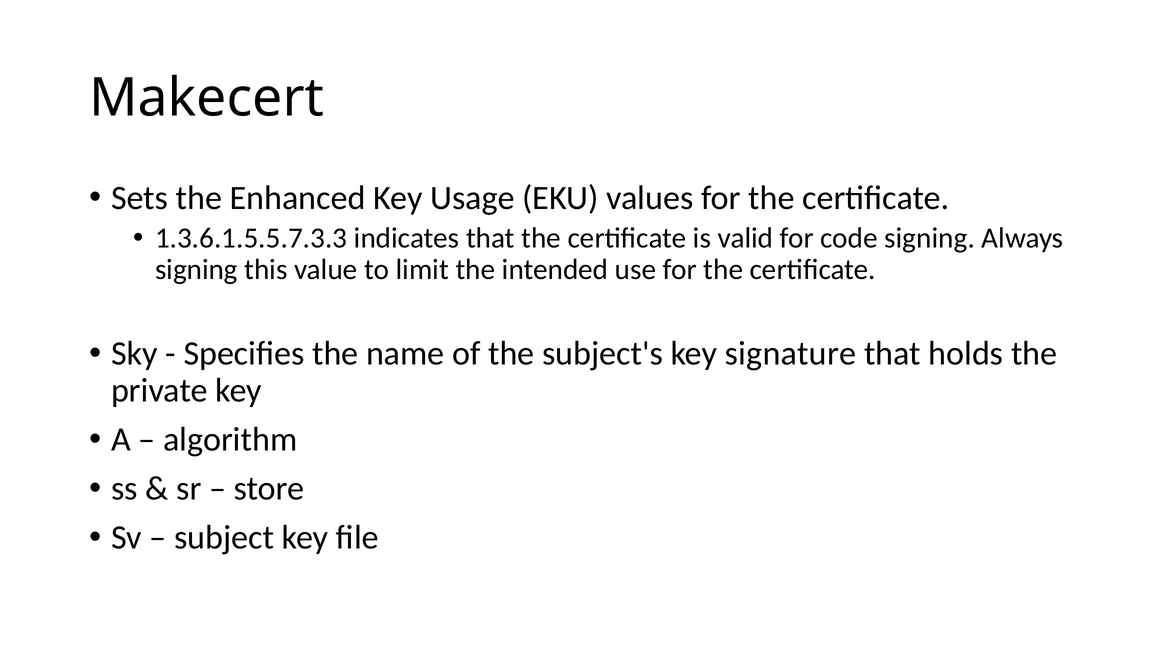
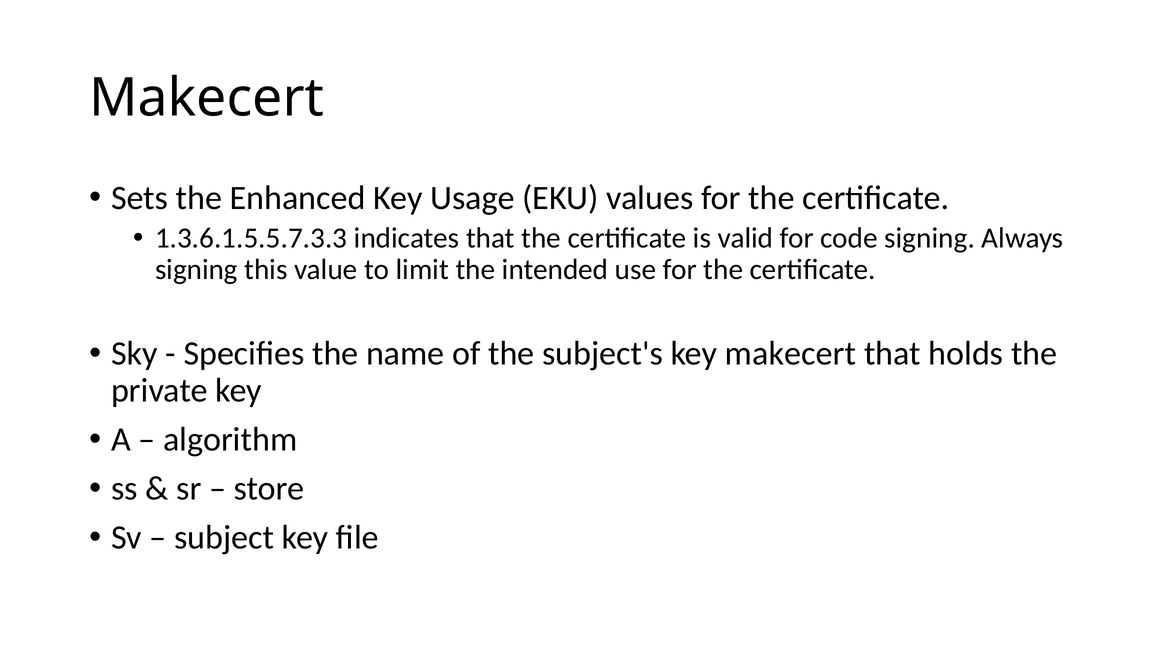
key signature: signature -> makecert
